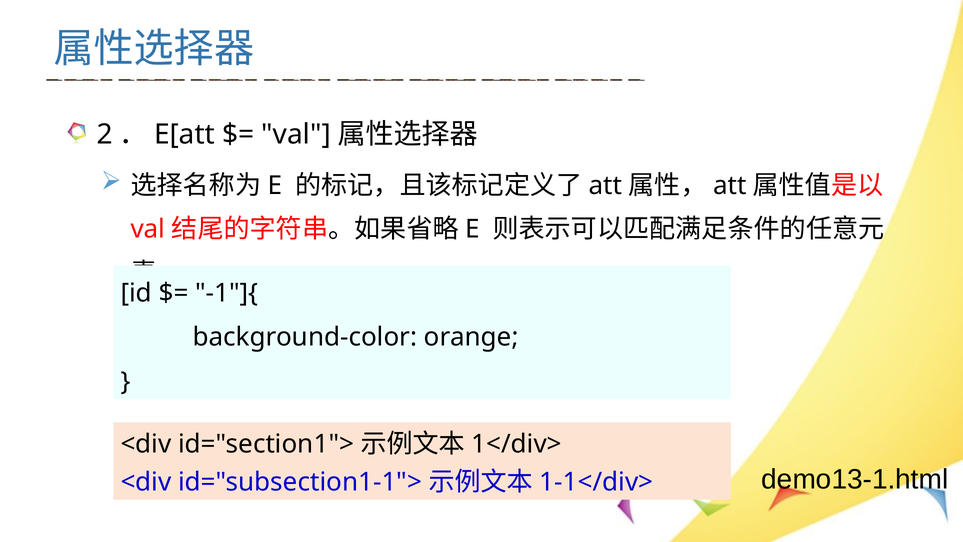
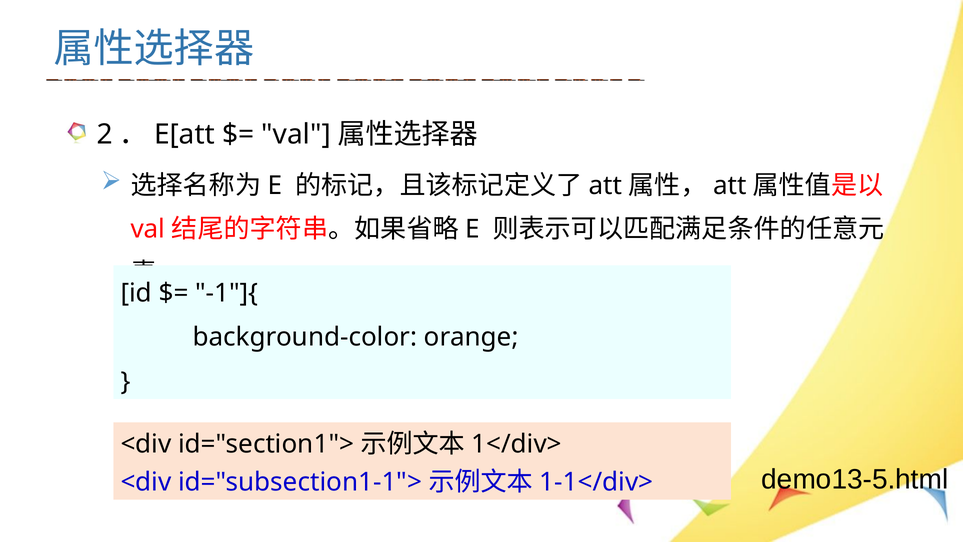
demo13-1.html: demo13-1.html -> demo13-5.html
